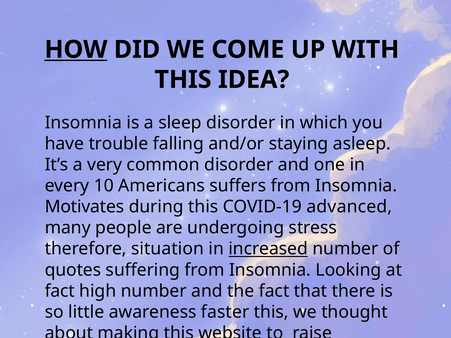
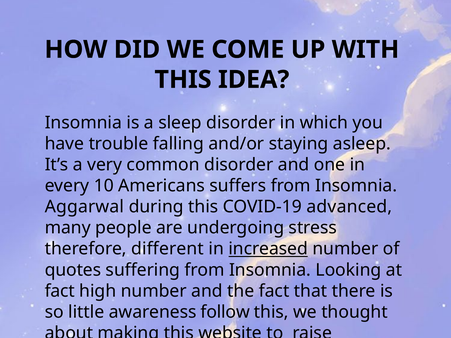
HOW underline: present -> none
Motivates: Motivates -> Aggarwal
situation: situation -> different
faster: faster -> follow
